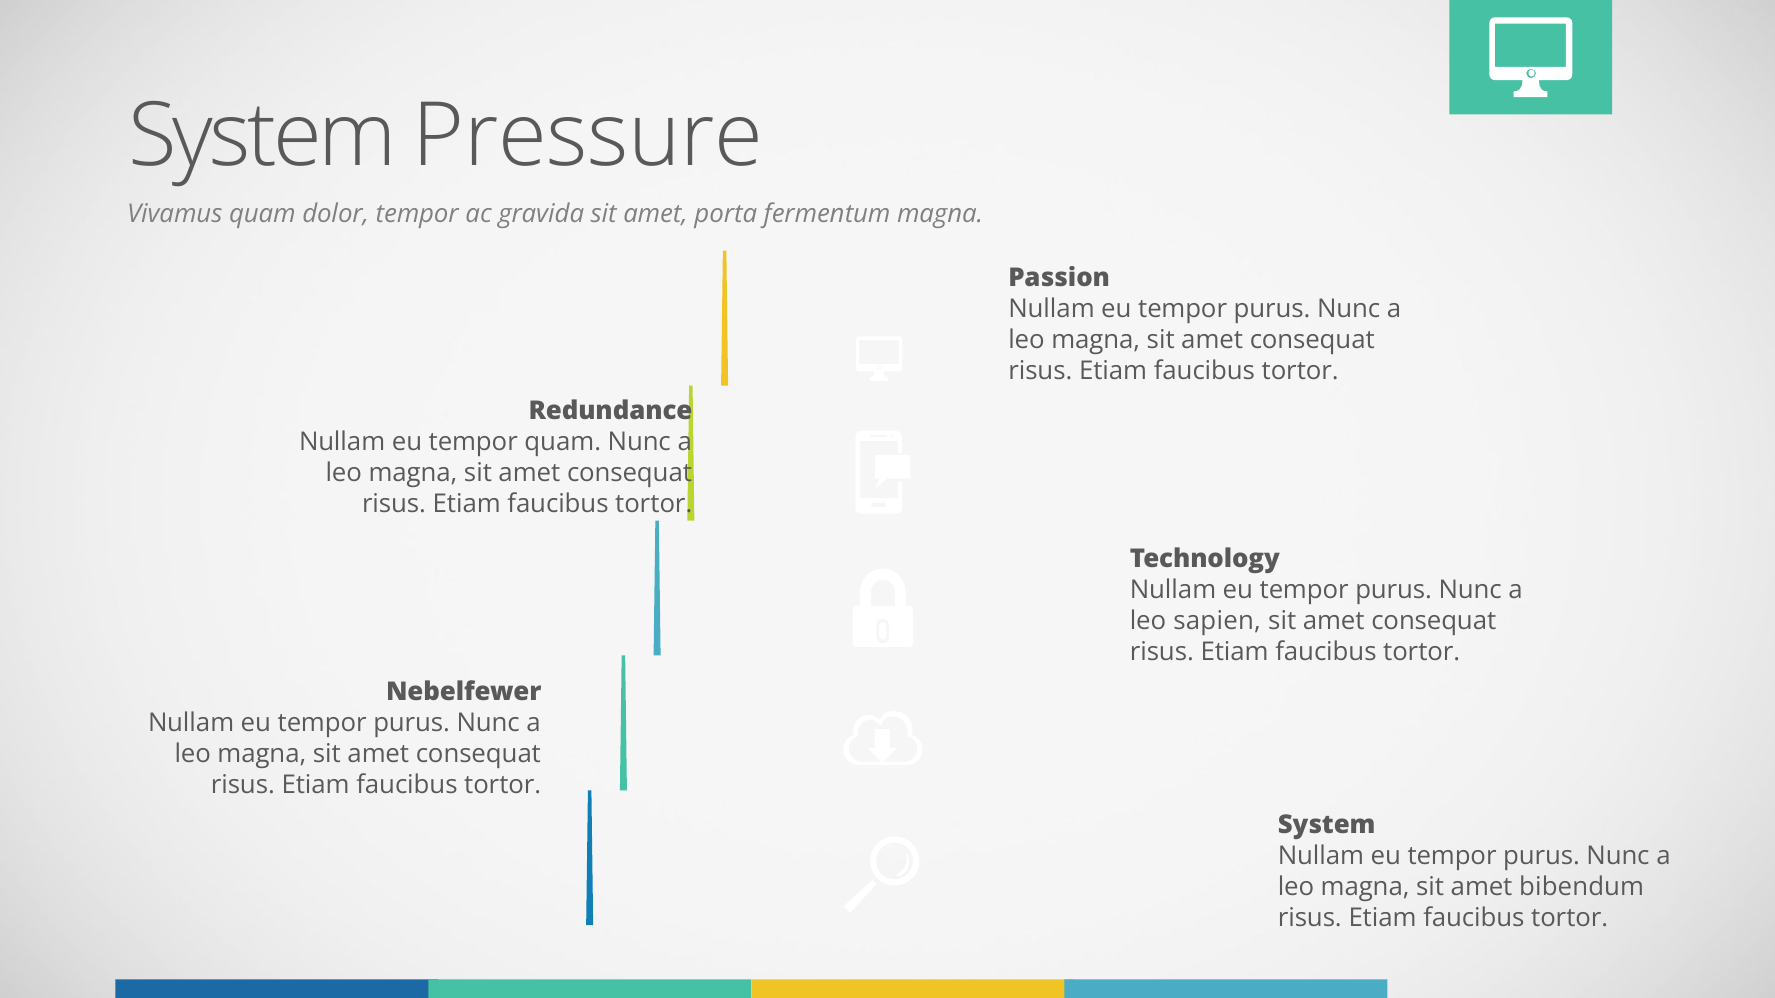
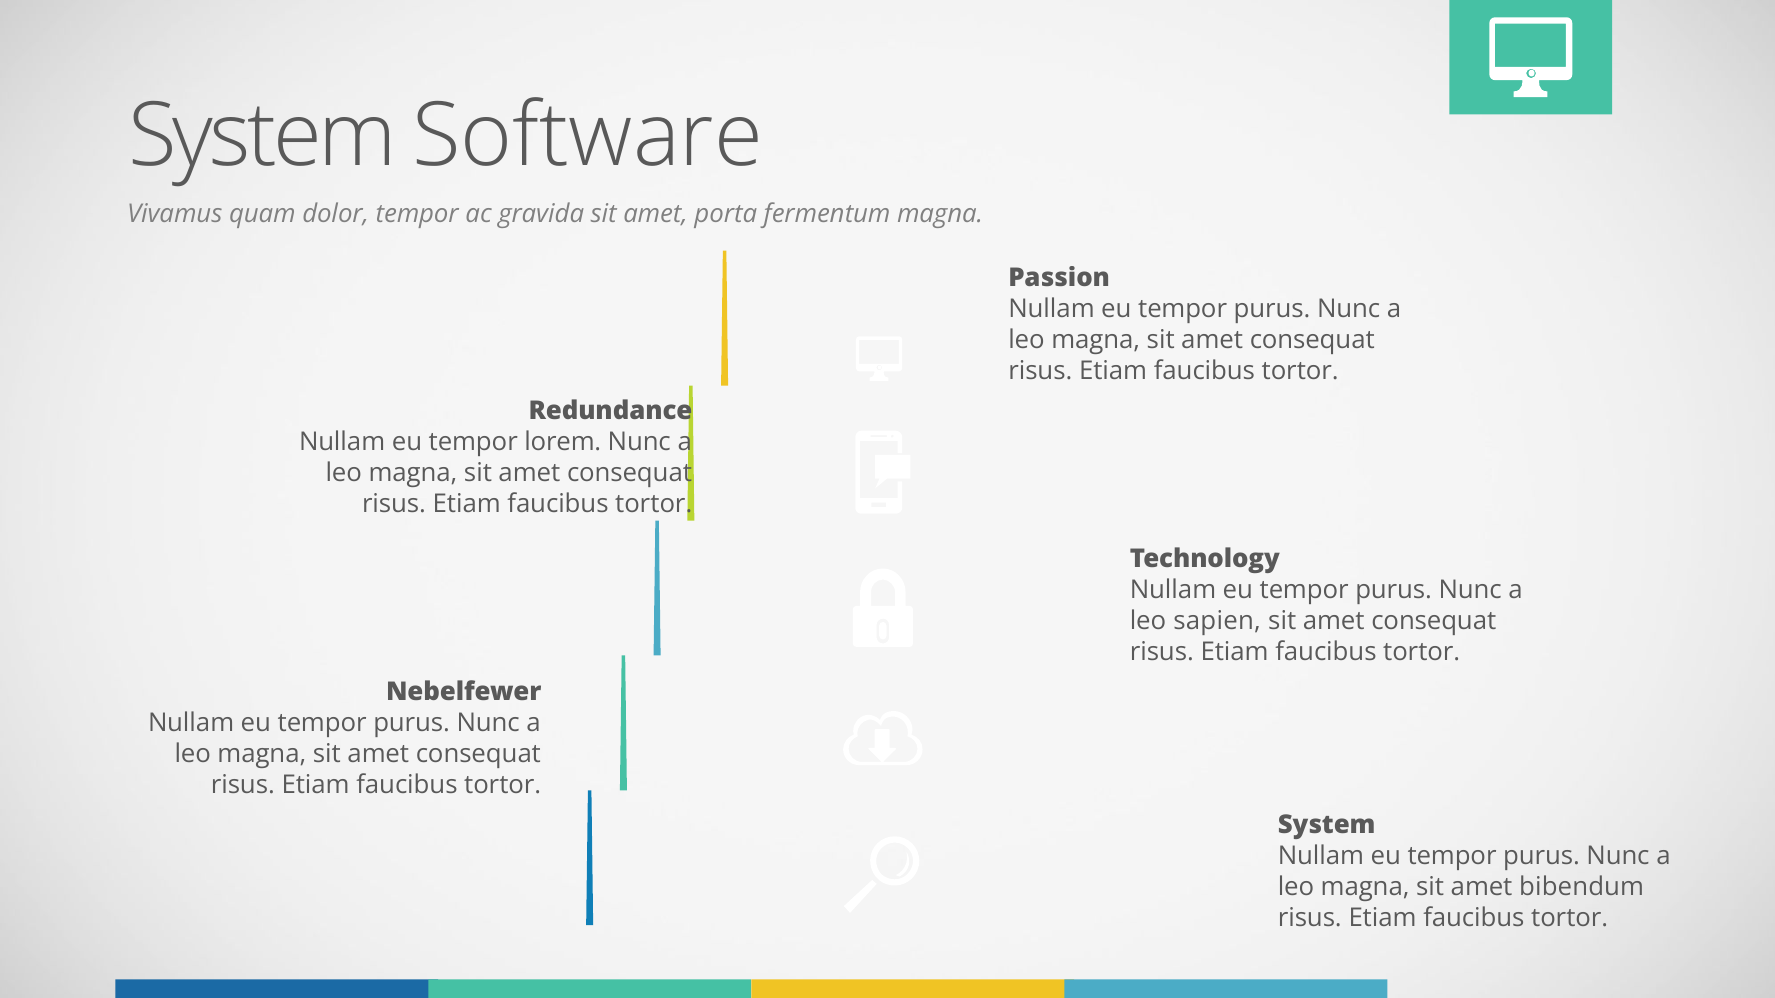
Pressure: Pressure -> Software
tempor quam: quam -> lorem
